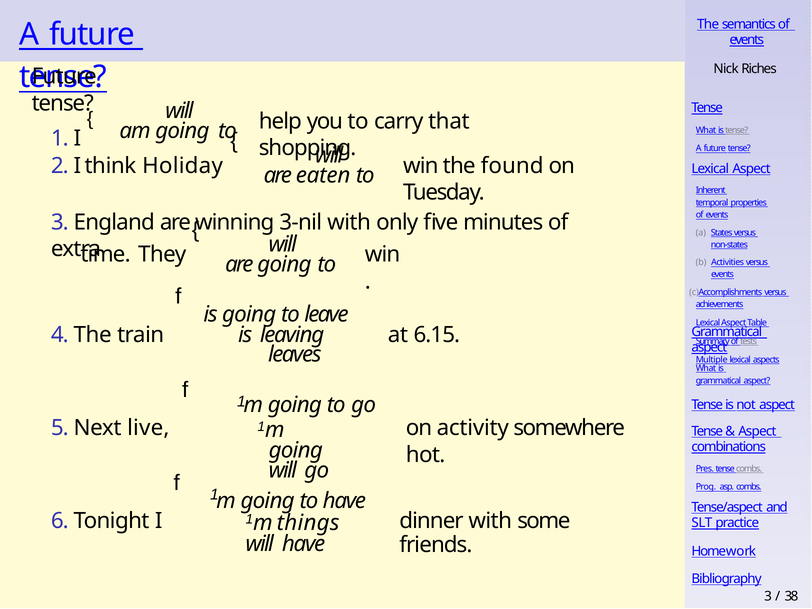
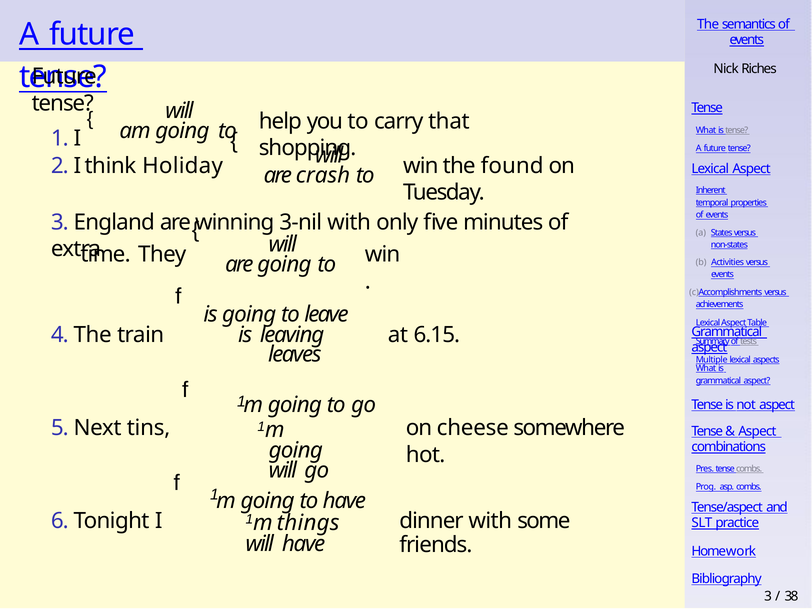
eaten: eaten -> crash
live: live -> tins
activity: activity -> cheese
